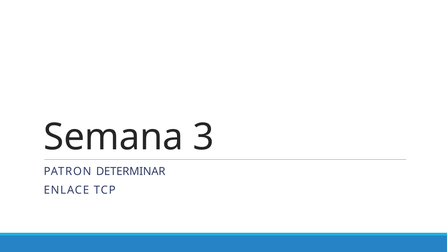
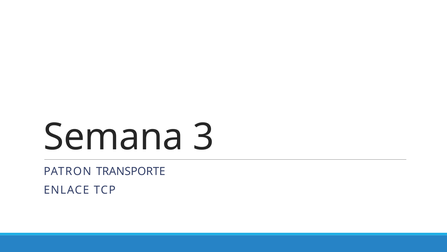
DETERMINAR: DETERMINAR -> TRANSPORTE
